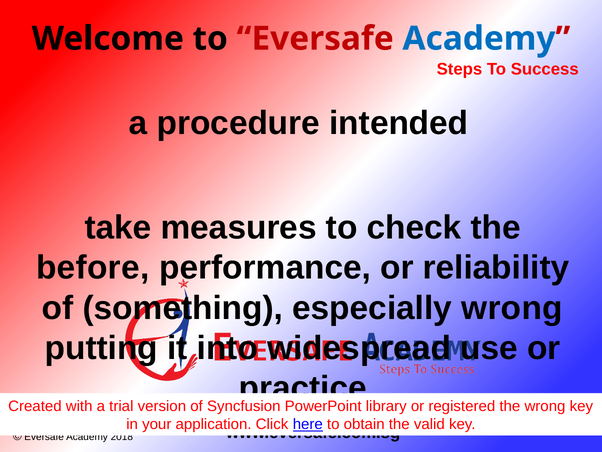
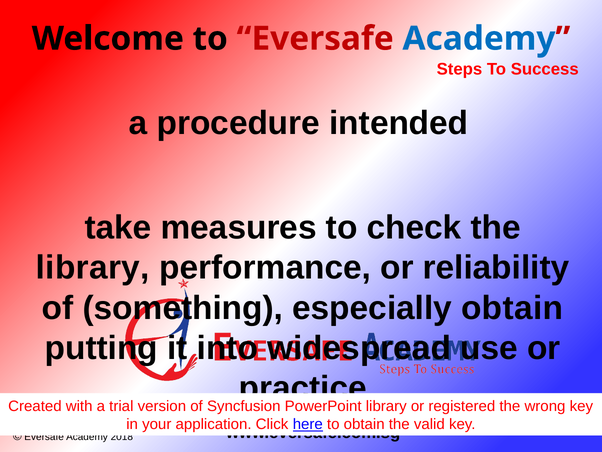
before at (93, 268): before -> library
especially wrong: wrong -> obtain
